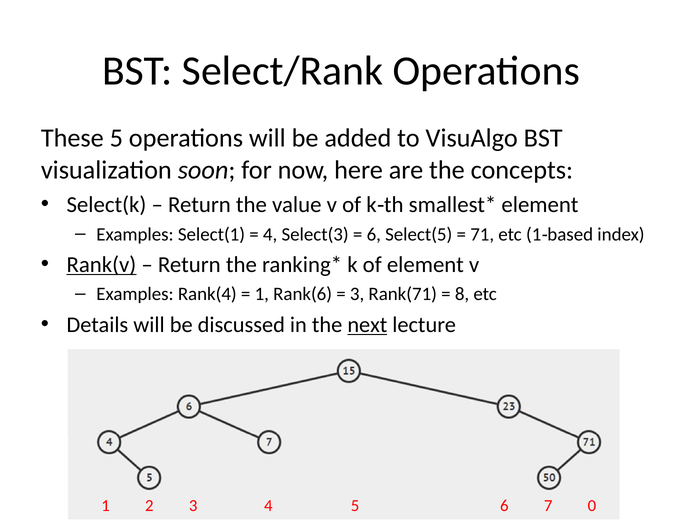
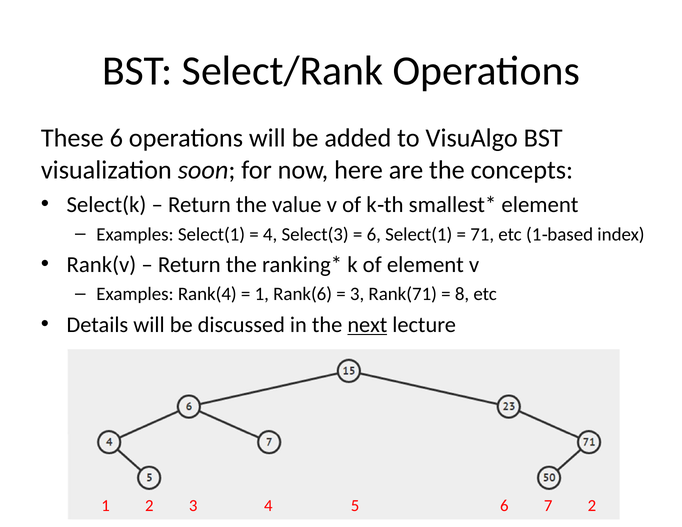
These 5: 5 -> 6
6 Select(5: Select(5 -> Select(1
Rank(v underline: present -> none
7 0: 0 -> 2
